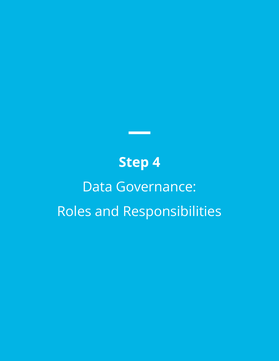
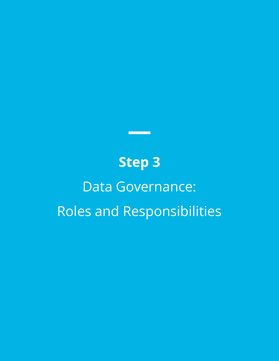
4: 4 -> 3
